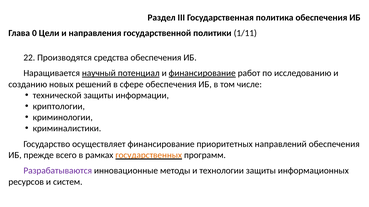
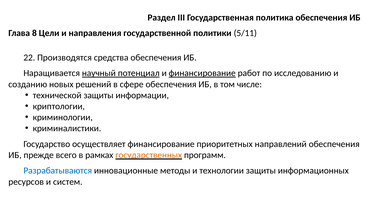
0: 0 -> 8
1/11: 1/11 -> 5/11
Разрабатываются colour: purple -> blue
